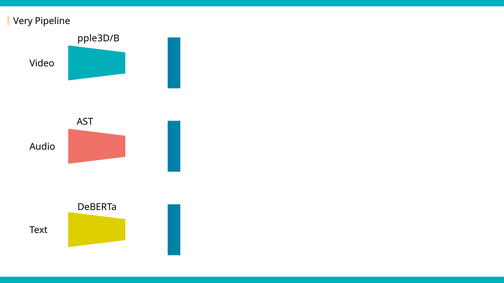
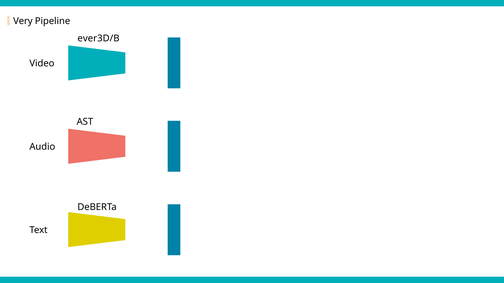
pple3D/B: pple3D/B -> ever3D/B
